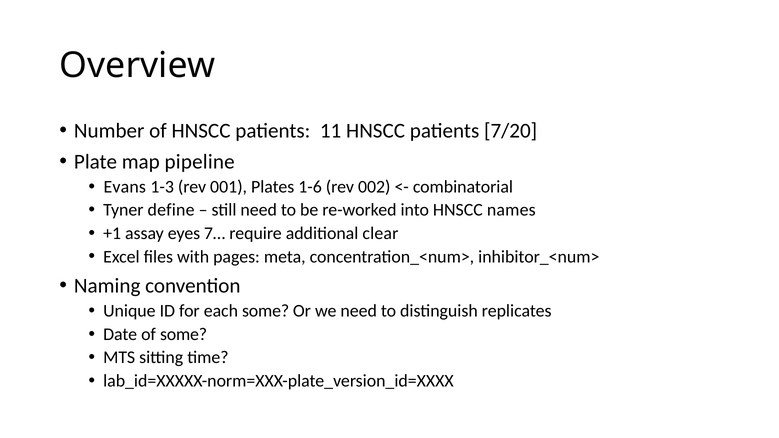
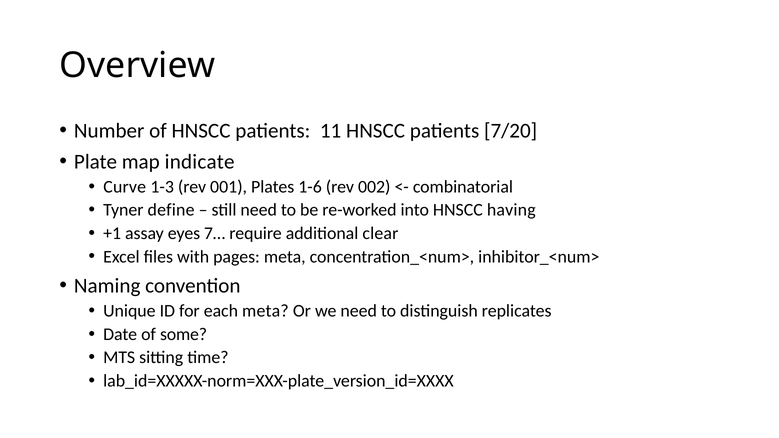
pipeline: pipeline -> indicate
Evans: Evans -> Curve
names: names -> having
each some: some -> meta
